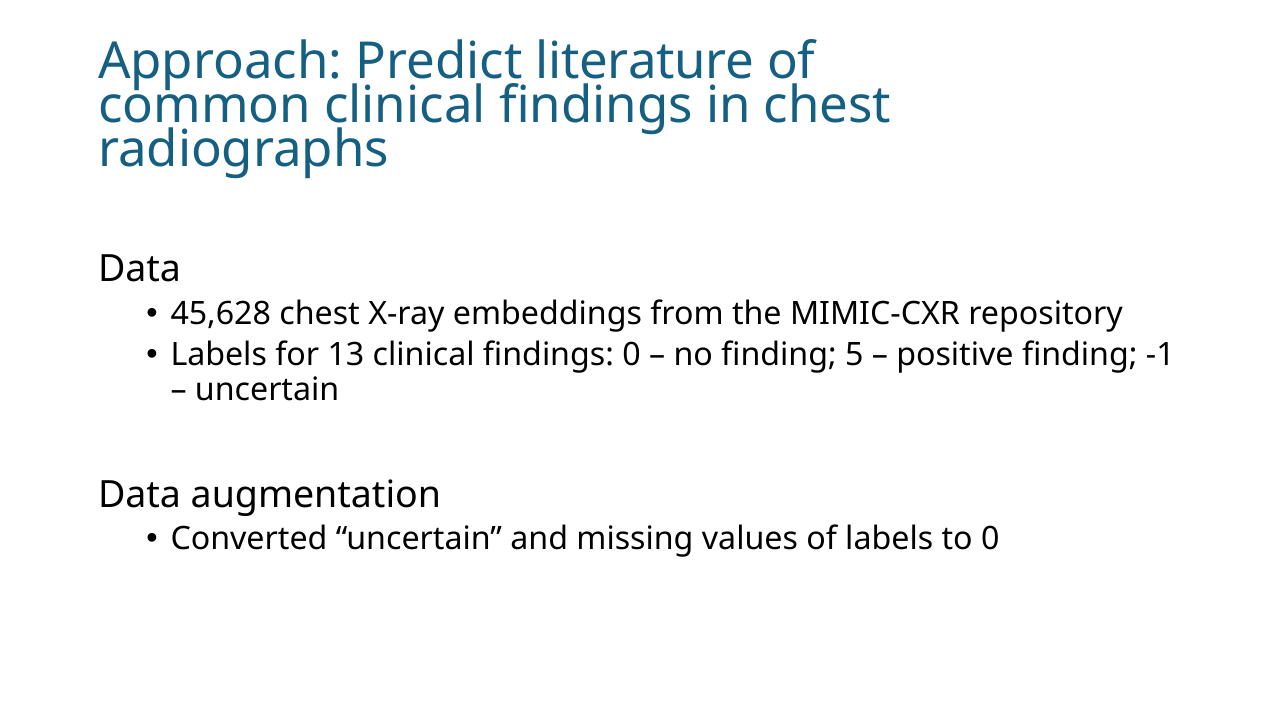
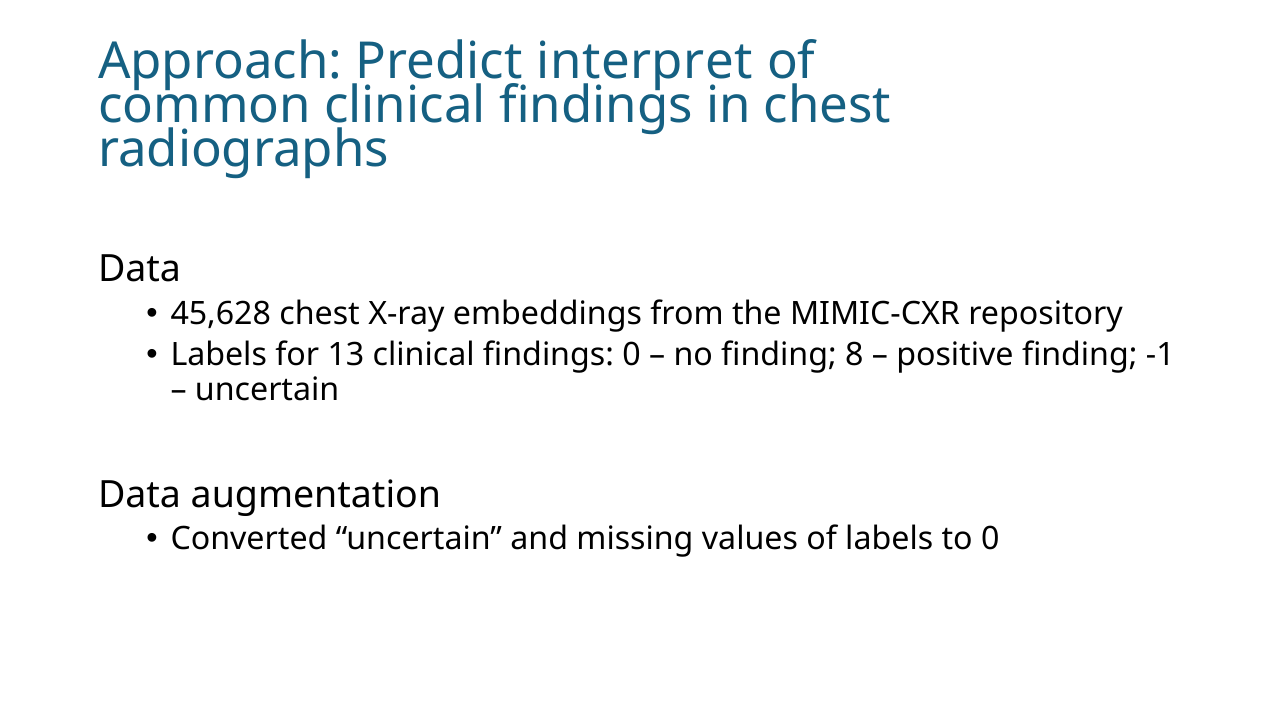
literature: literature -> interpret
5: 5 -> 8
